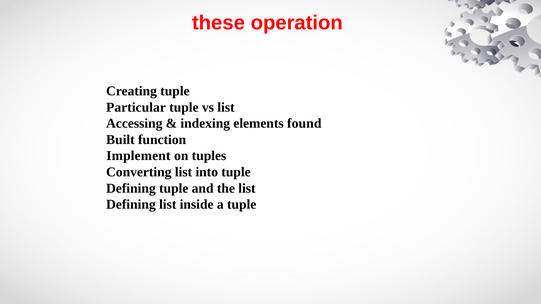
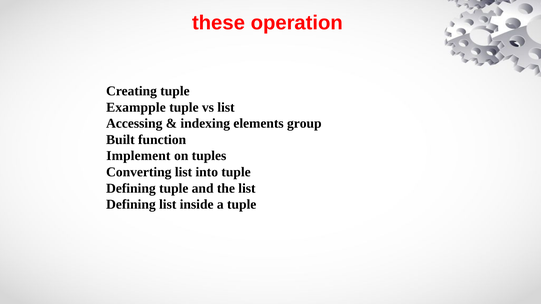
Particular: Particular -> Exampple
found: found -> group
